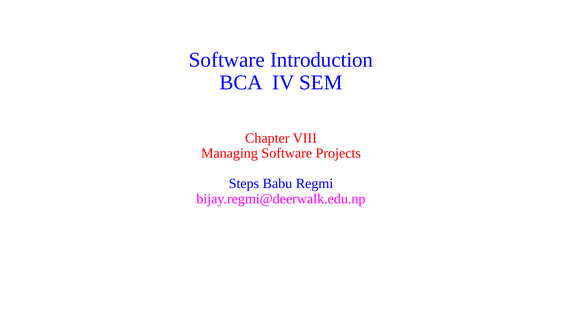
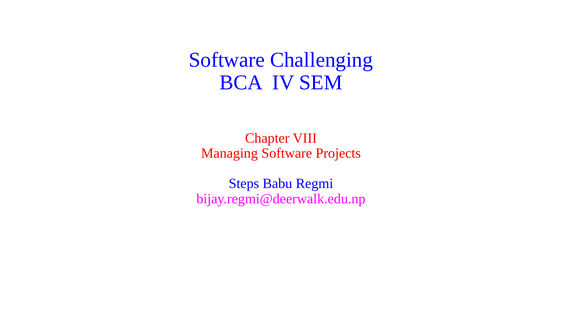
Introduction: Introduction -> Challenging
